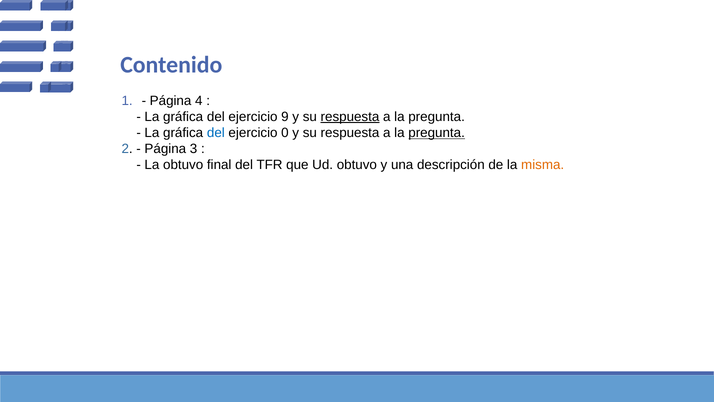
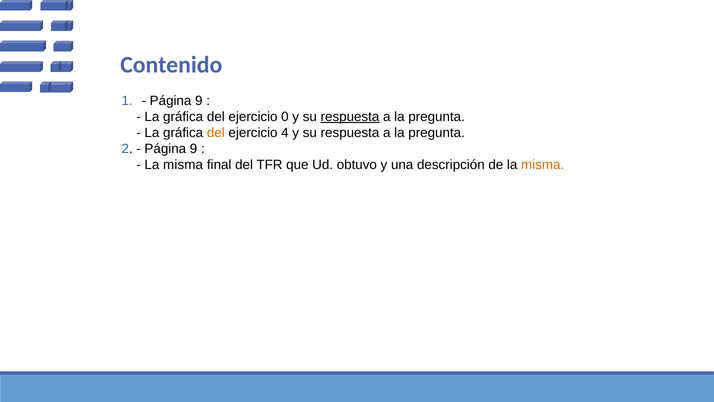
4 at (199, 101): 4 -> 9
9: 9 -> 0
del at (216, 133) colour: blue -> orange
0: 0 -> 4
pregunta at (437, 133) underline: present -> none
3 at (194, 149): 3 -> 9
obtuvo at (183, 165): obtuvo -> misma
